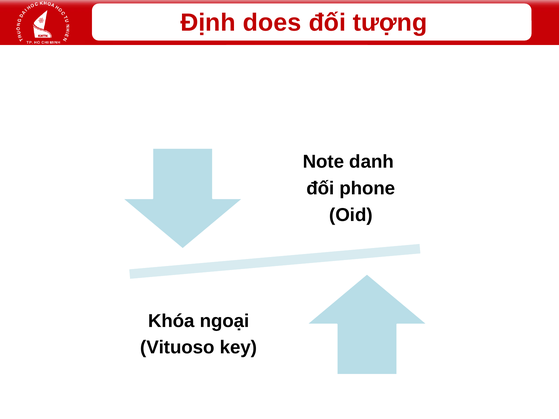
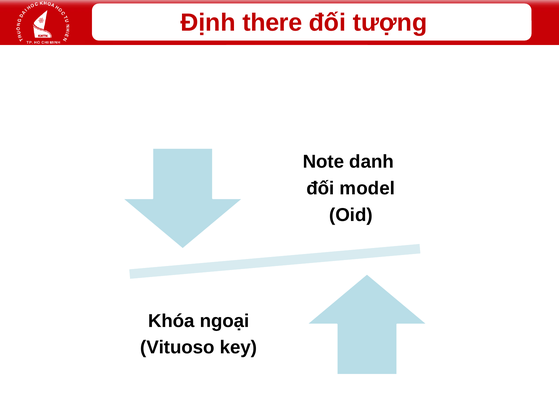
does: does -> there
phone: phone -> model
